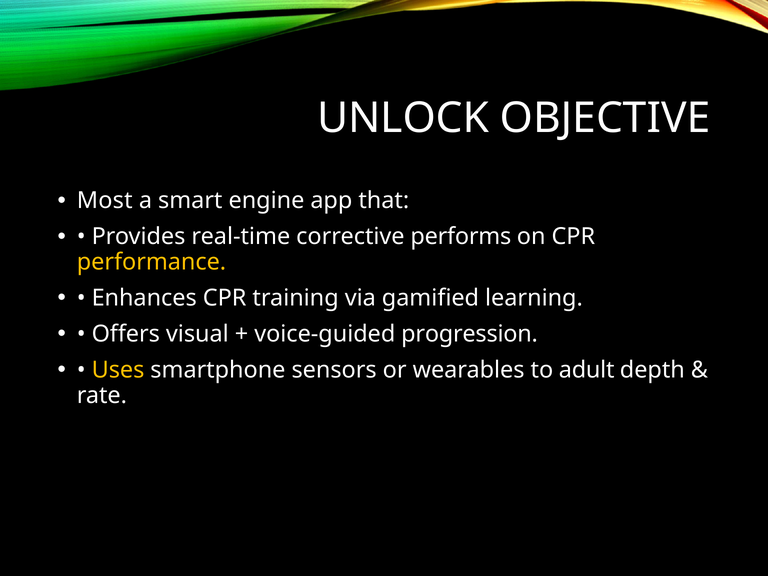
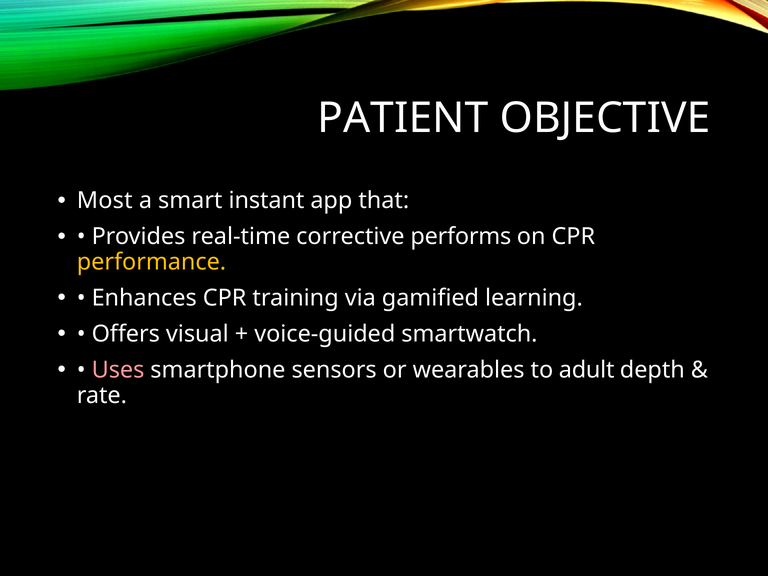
UNLOCK: UNLOCK -> PATIENT
engine: engine -> instant
progression: progression -> smartwatch
Uses colour: yellow -> pink
